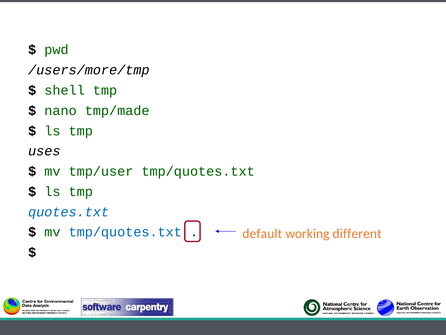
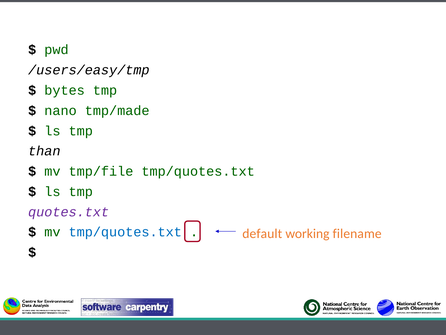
/users/more/tmp: /users/more/tmp -> /users/easy/tmp
shell: shell -> bytes
uses: uses -> than
tmp/user: tmp/user -> tmp/file
quotes.txt colour: blue -> purple
different: different -> filename
